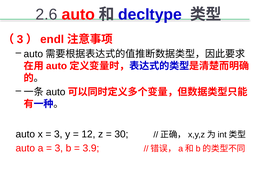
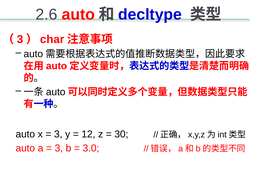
endl: endl -> char
3.9: 3.9 -> 3.0
